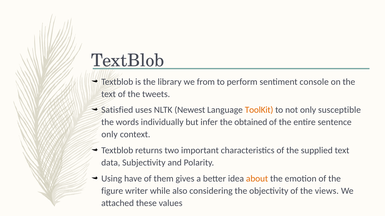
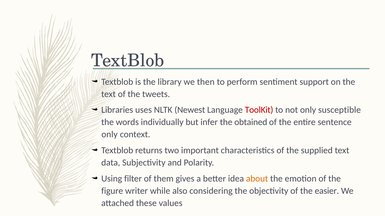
from: from -> then
console: console -> support
Satisfied: Satisfied -> Libraries
ToolKit colour: orange -> red
have: have -> filter
views: views -> easier
